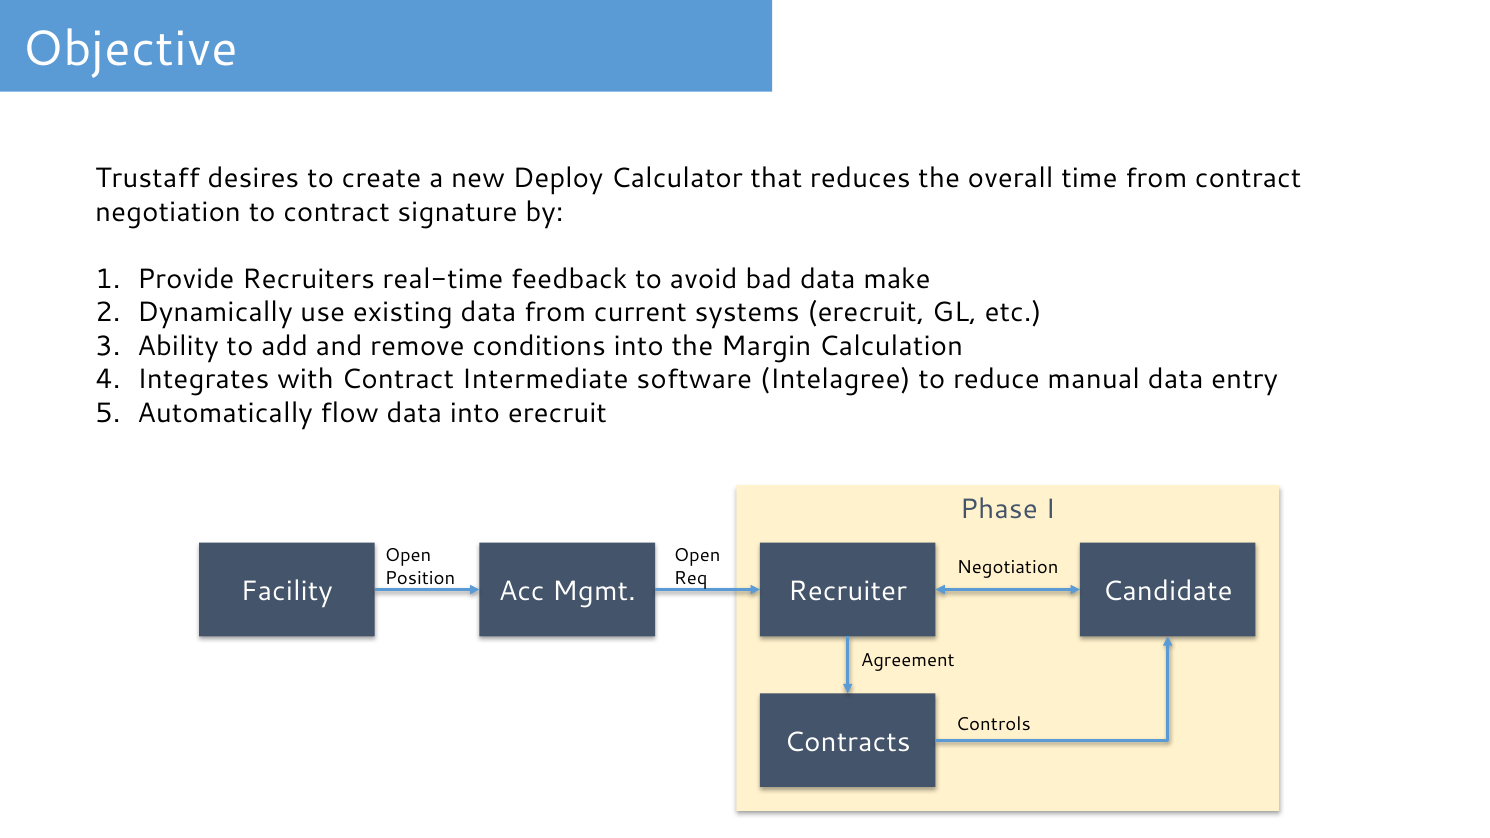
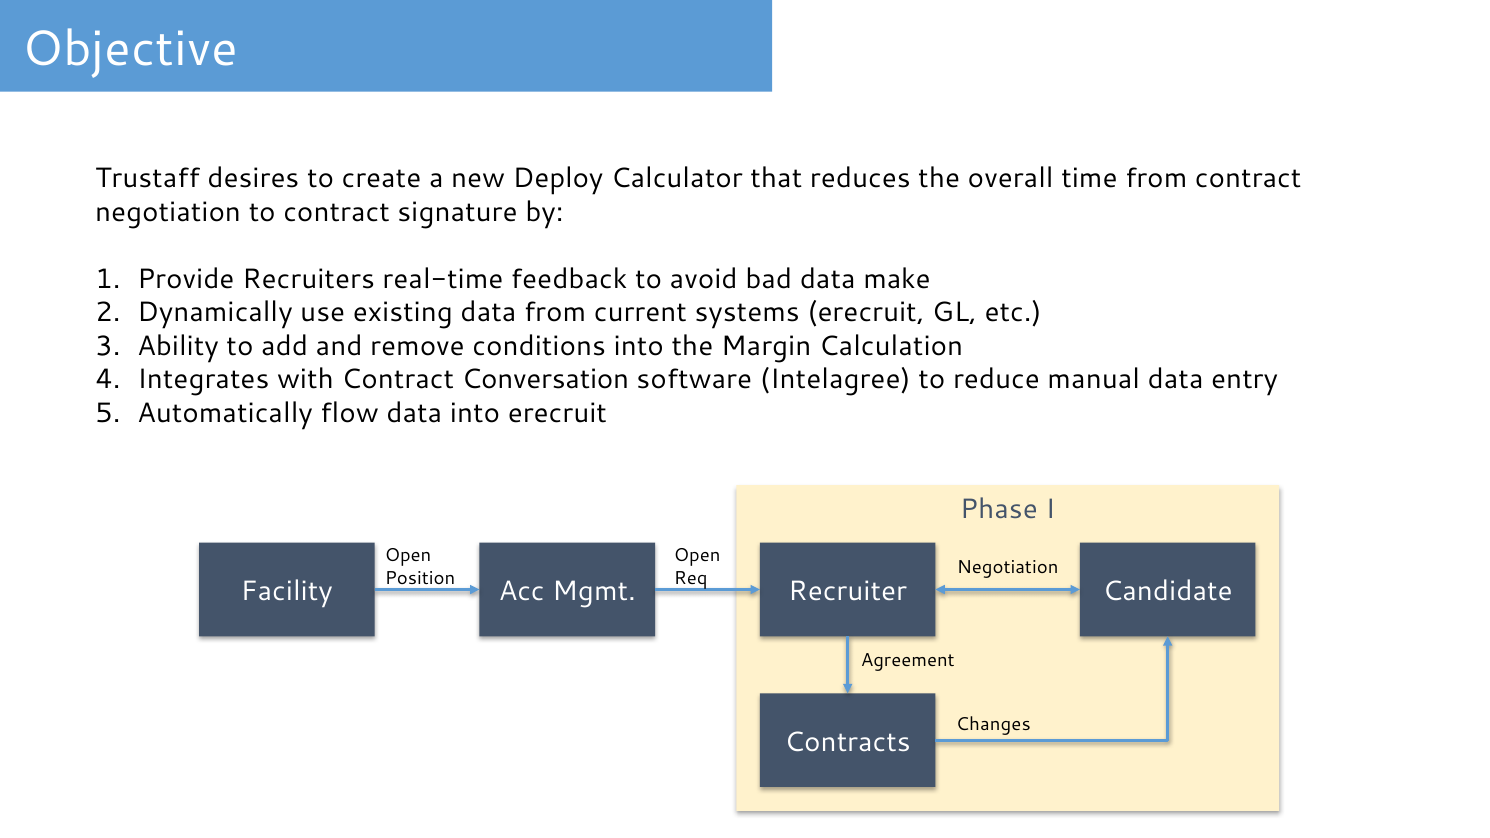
Intermediate: Intermediate -> Conversation
Controls: Controls -> Changes
